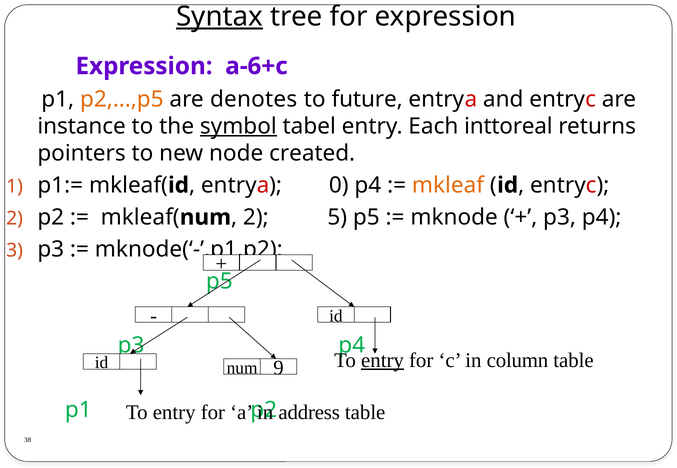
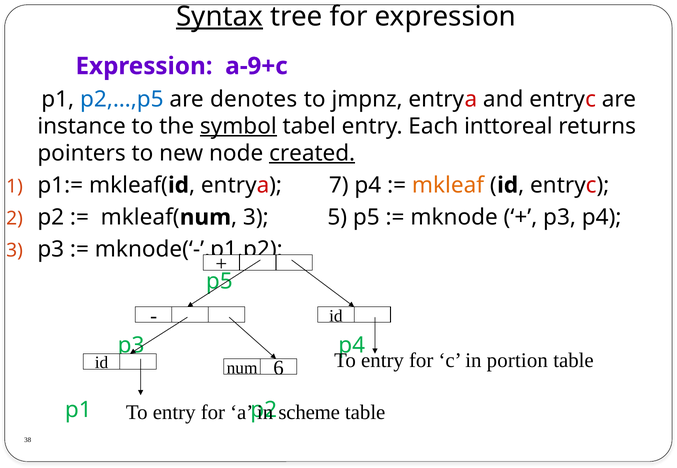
a-6+c: a-6+c -> a-9+c
p2,…,p5 colour: orange -> blue
future: future -> jmpnz
created underline: none -> present
0: 0 -> 7
2 at (256, 218): 2 -> 3
entry at (382, 361) underline: present -> none
column: column -> portion
9: 9 -> 6
address: address -> scheme
